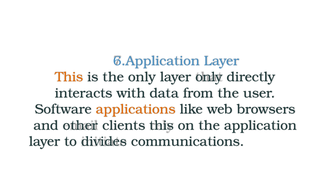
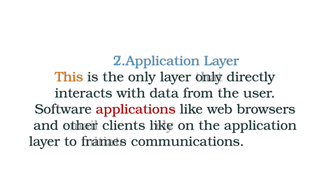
6.Application: 6.Application -> 2.Application
applications colour: orange -> red
clients this: this -> like
divides: divides -> frames
